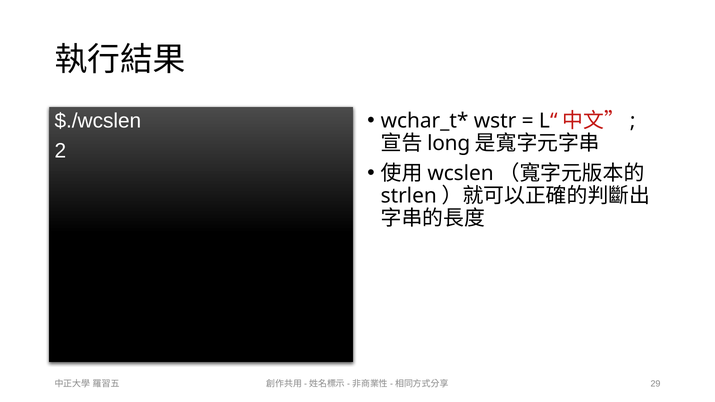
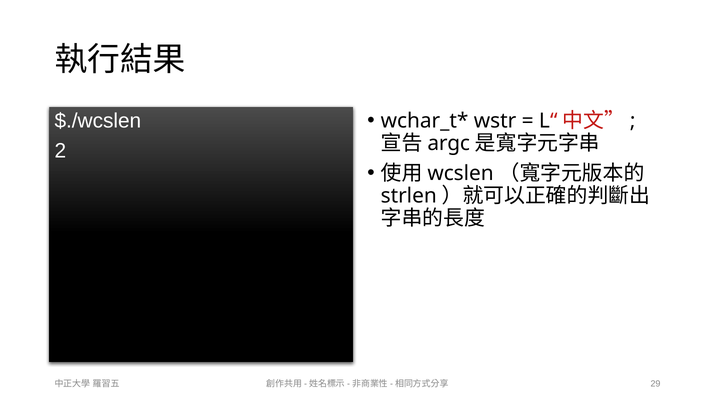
long: long -> argc
